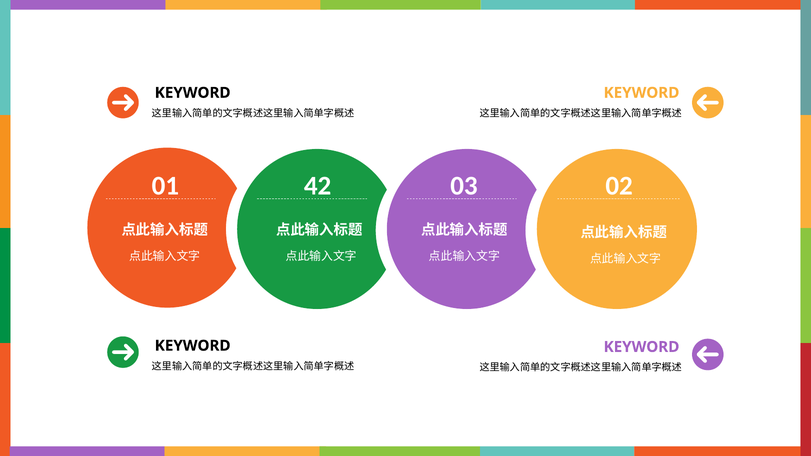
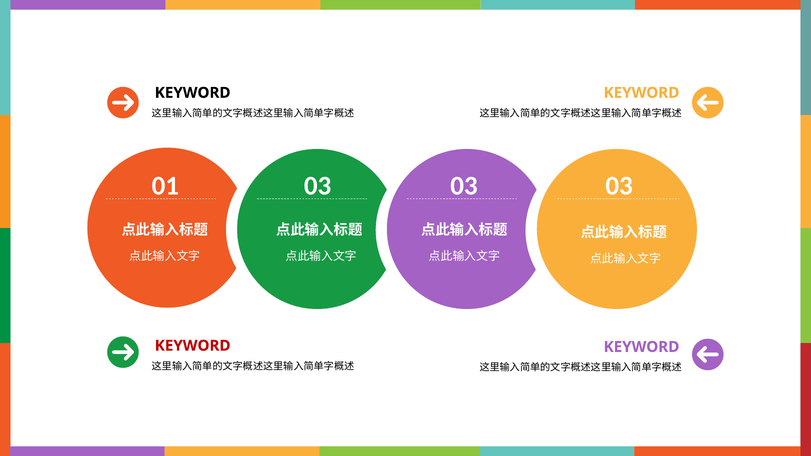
01 42: 42 -> 03
02 at (619, 186): 02 -> 03
KEYWORD at (193, 346) colour: black -> red
